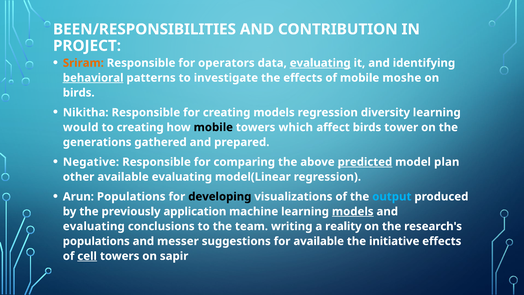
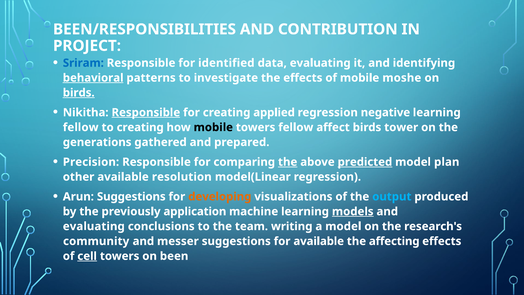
Sriram colour: orange -> blue
operators: operators -> identified
evaluating at (320, 63) underline: present -> none
birds at (79, 93) underline: none -> present
Responsible at (146, 112) underline: none -> present
creating models: models -> applied
diversity: diversity -> negative
would at (81, 127): would -> fellow
towers which: which -> fellow
Negative: Negative -> Precision
the at (288, 162) underline: none -> present
available evaluating: evaluating -> resolution
Arun Populations: Populations -> Suggestions
developing colour: black -> orange
a reality: reality -> model
populations at (96, 241): populations -> community
initiative: initiative -> affecting
sapir: sapir -> been
